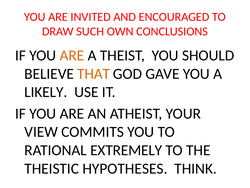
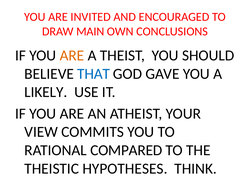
SUCH: SUCH -> MAIN
THAT colour: orange -> blue
EXTREMELY: EXTREMELY -> COMPARED
